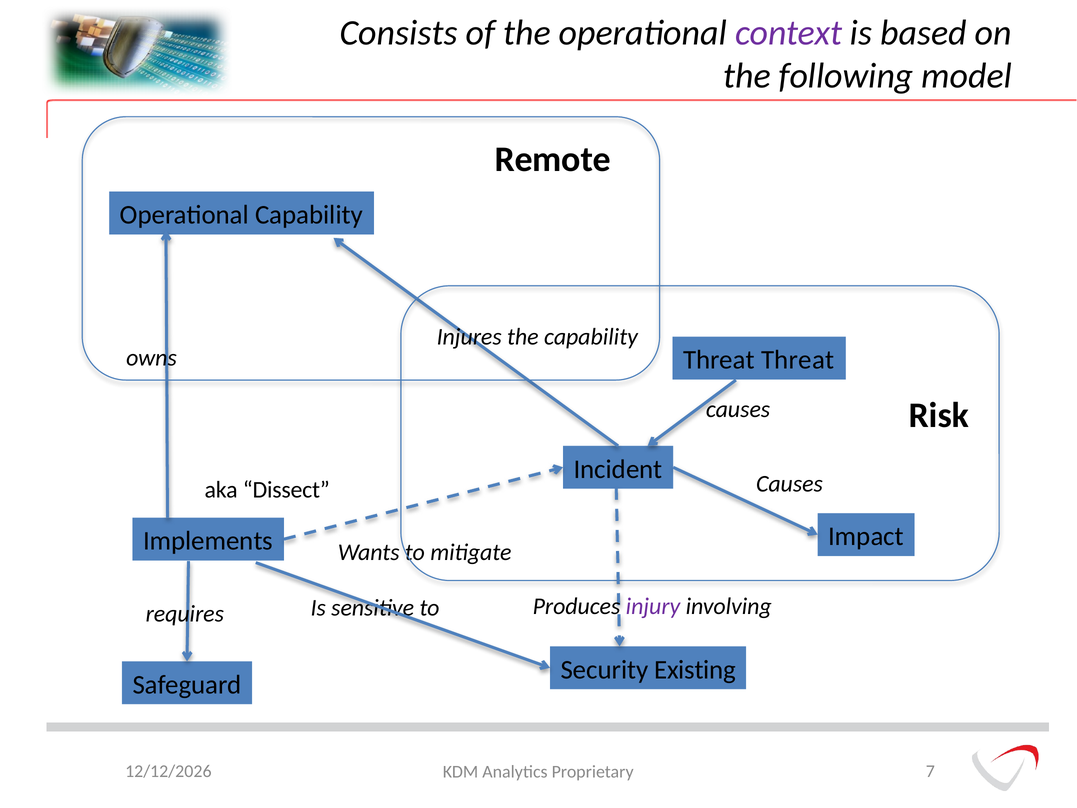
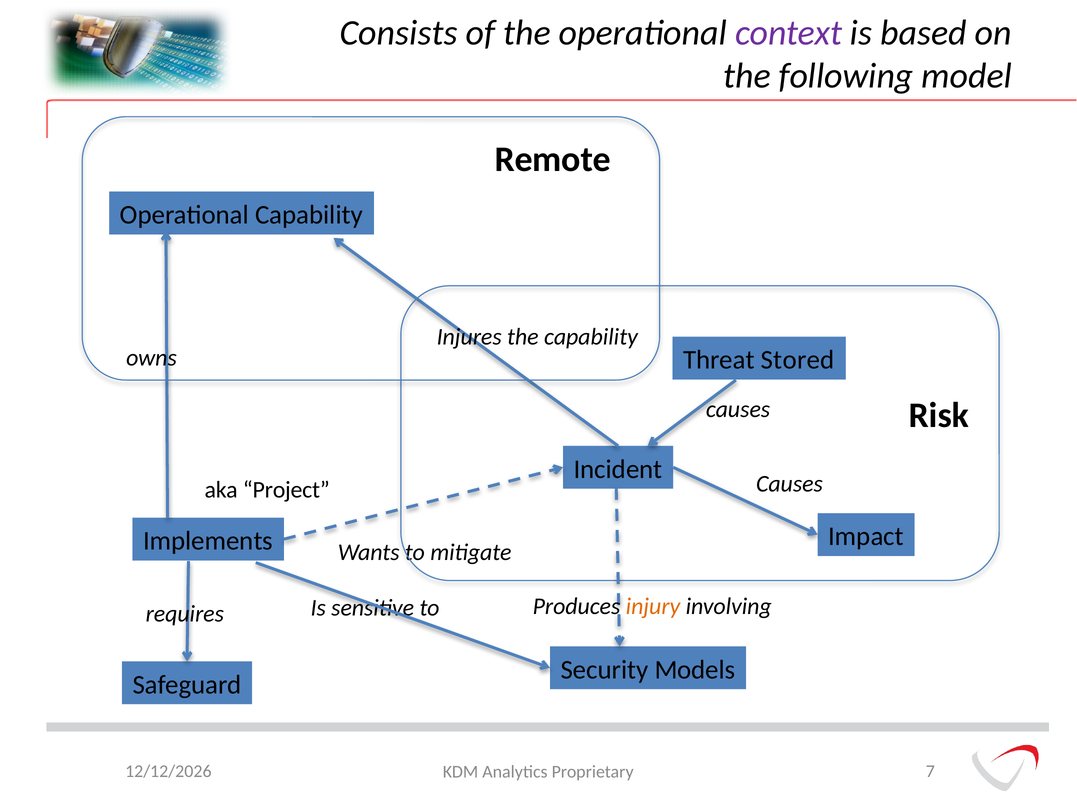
Threat Threat: Threat -> Stored
Dissect: Dissect -> Project
injury colour: purple -> orange
Existing: Existing -> Models
